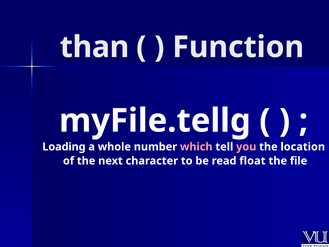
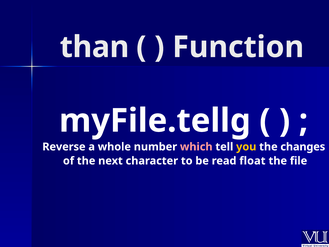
Loading: Loading -> Reverse
you colour: pink -> yellow
location: location -> changes
